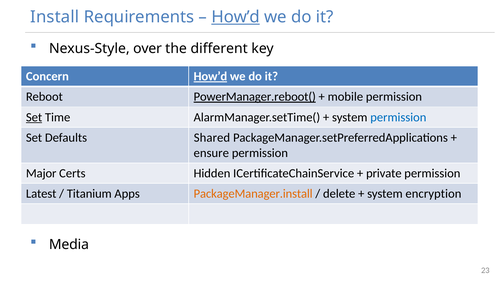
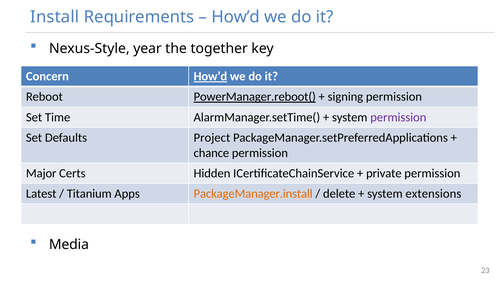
How’d at (236, 17) underline: present -> none
over: over -> year
different: different -> together
mobile: mobile -> signing
Set at (34, 117) underline: present -> none
permission at (398, 117) colour: blue -> purple
Shared: Shared -> Project
ensure: ensure -> chance
encryption: encryption -> extensions
